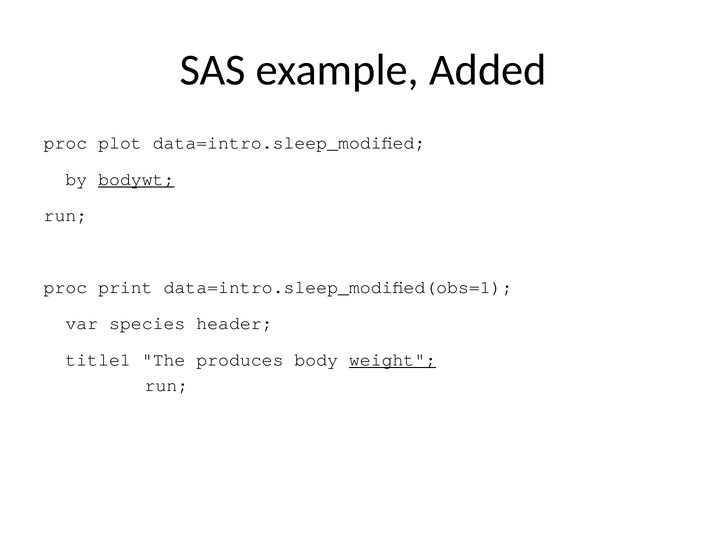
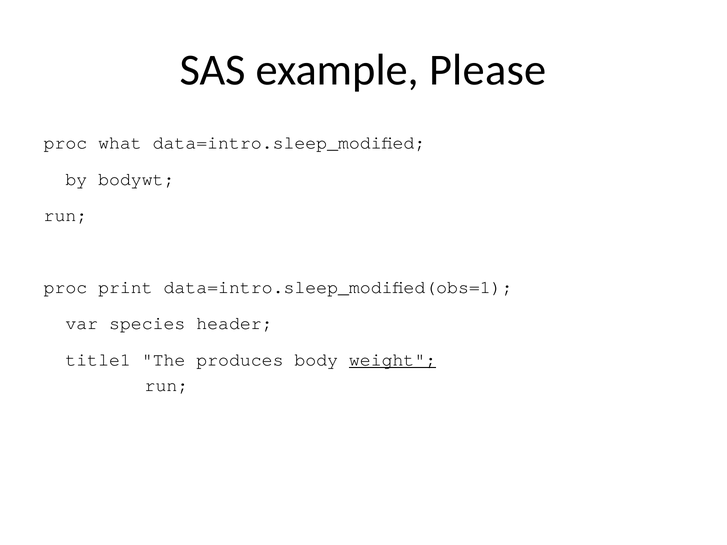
Added: Added -> Please
plot: plot -> what
bodywt underline: present -> none
